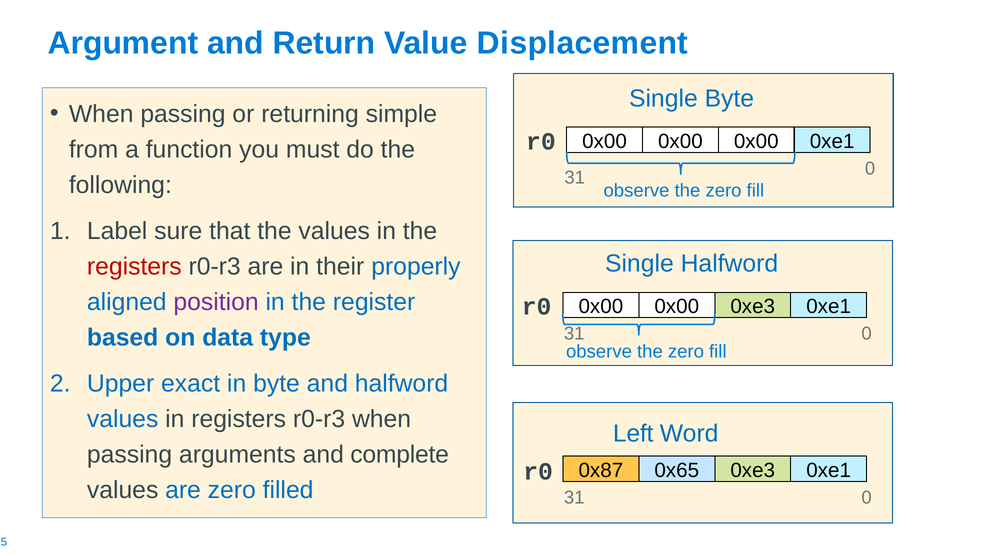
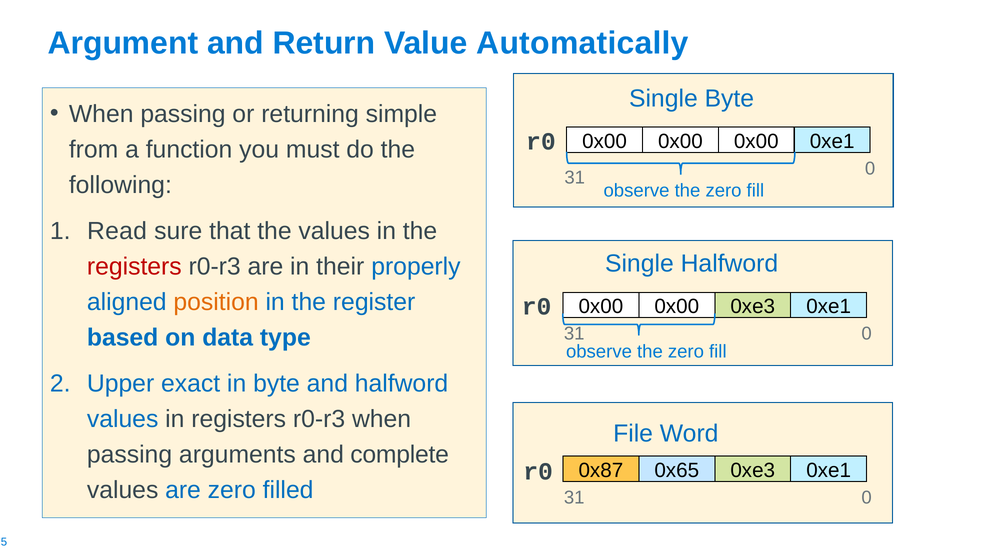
Displacement: Displacement -> Automatically
Label: Label -> Read
position colour: purple -> orange
Left: Left -> File
